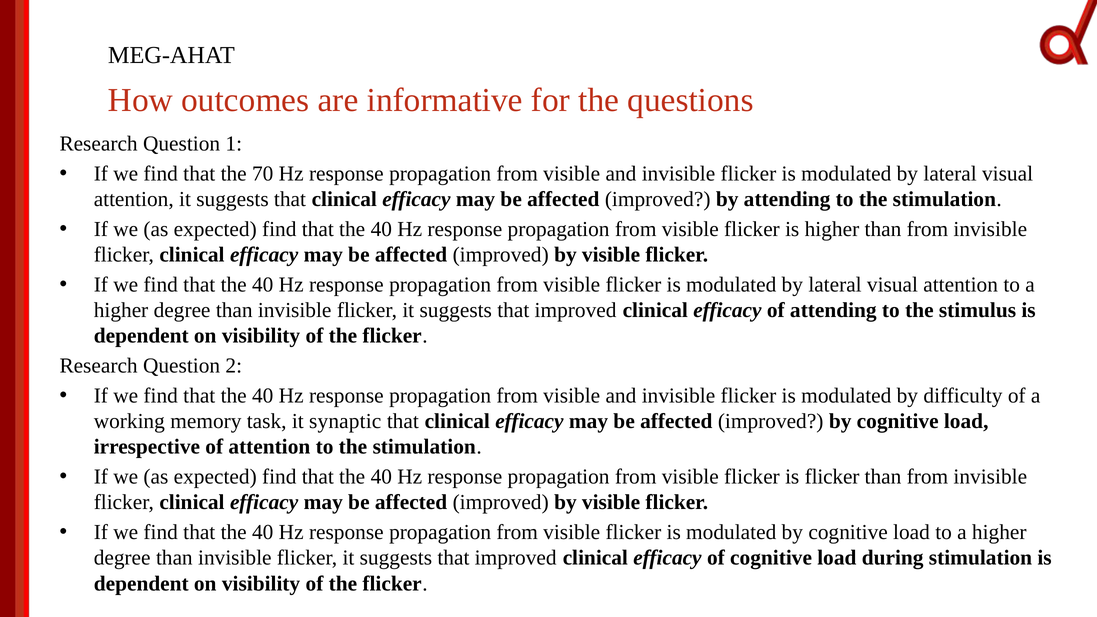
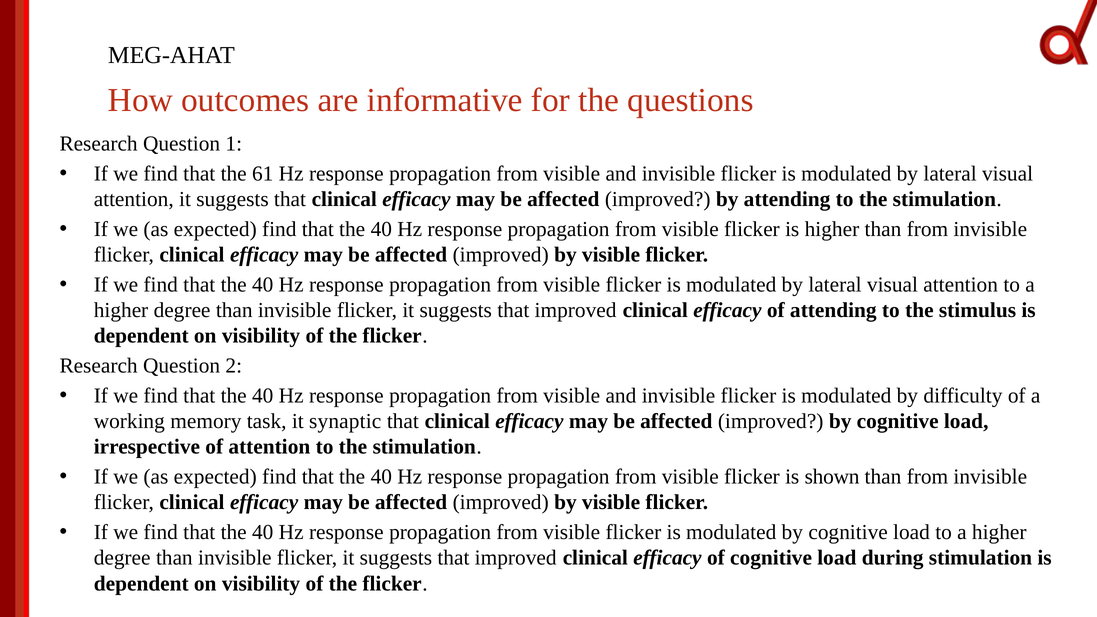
70: 70 -> 61
is flicker: flicker -> shown
